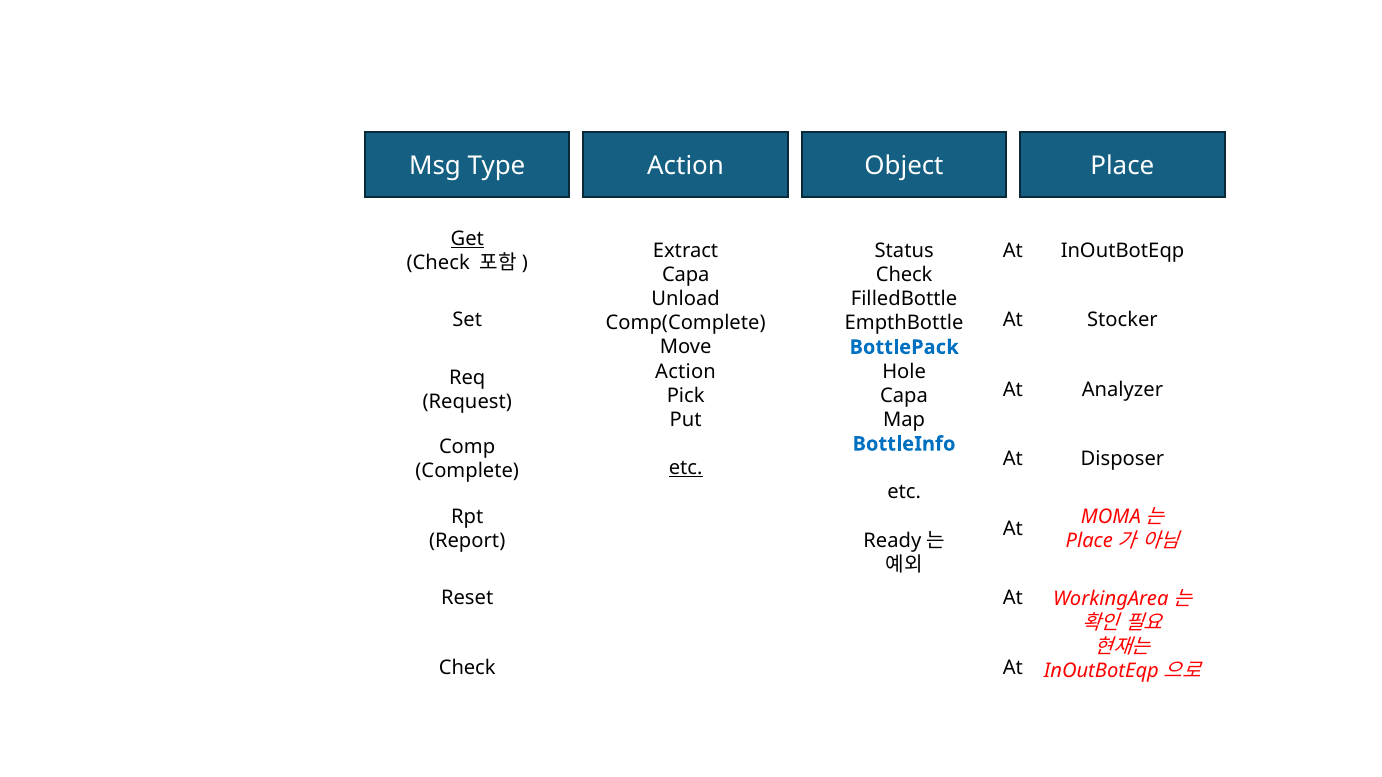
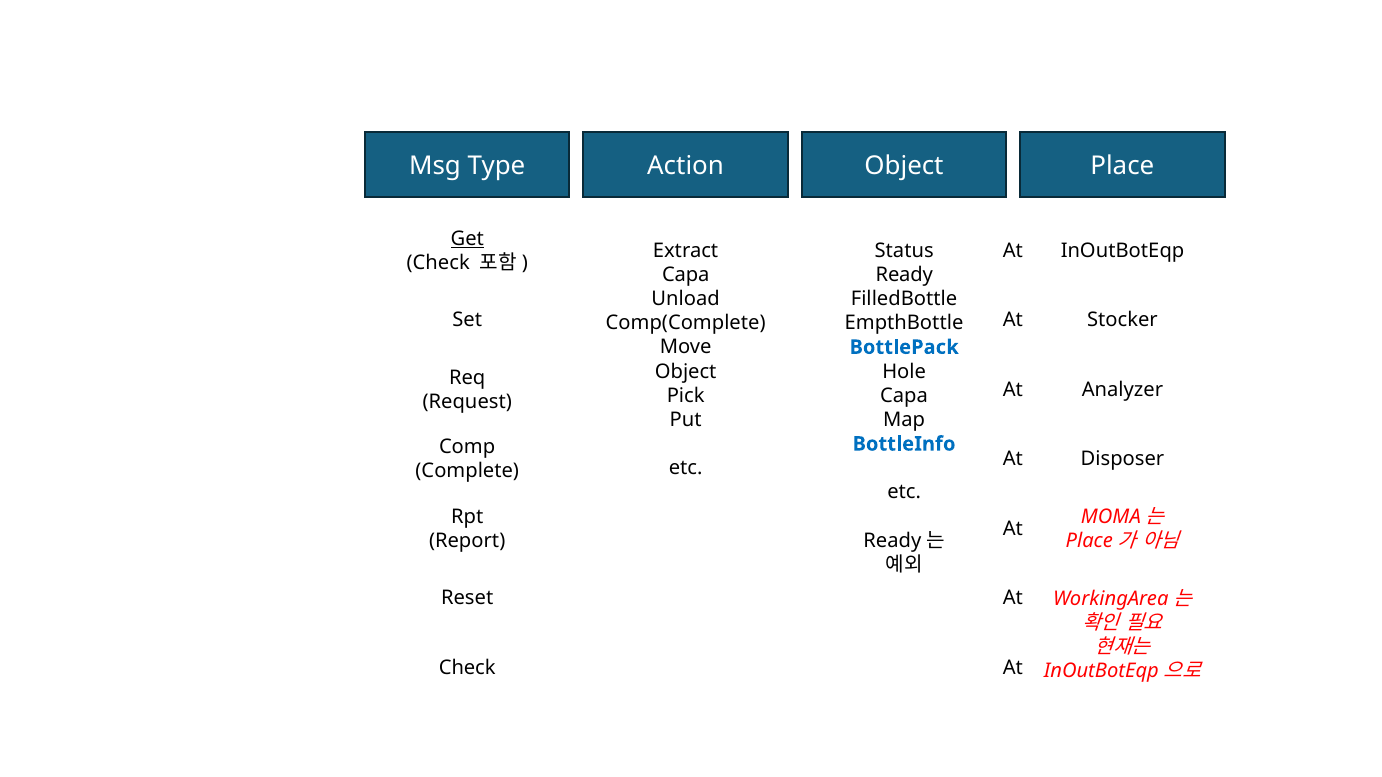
Check at (904, 275): Check -> Ready
Action at (686, 372): Action -> Object
etc at (686, 468) underline: present -> none
